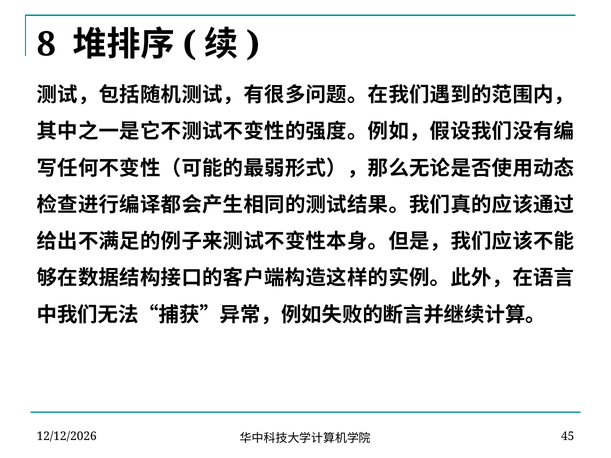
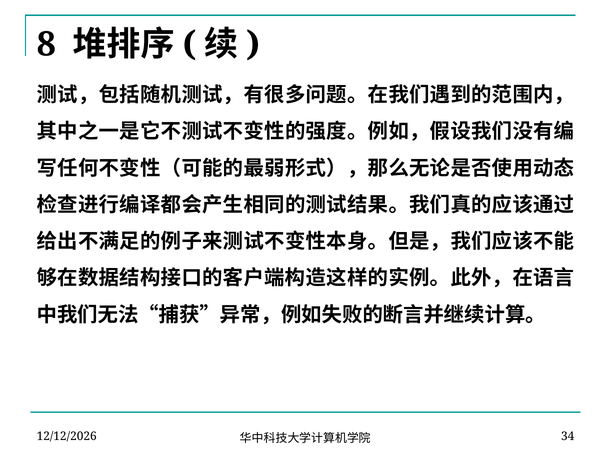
45: 45 -> 34
